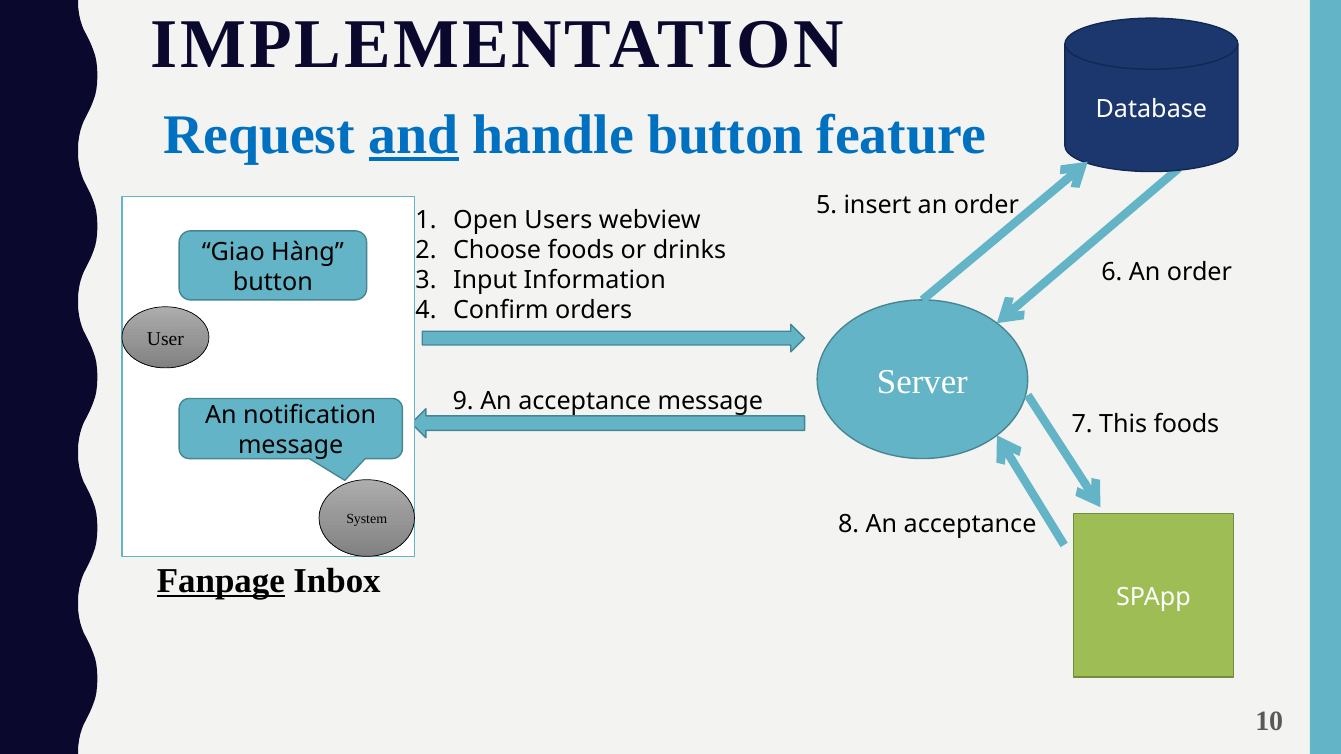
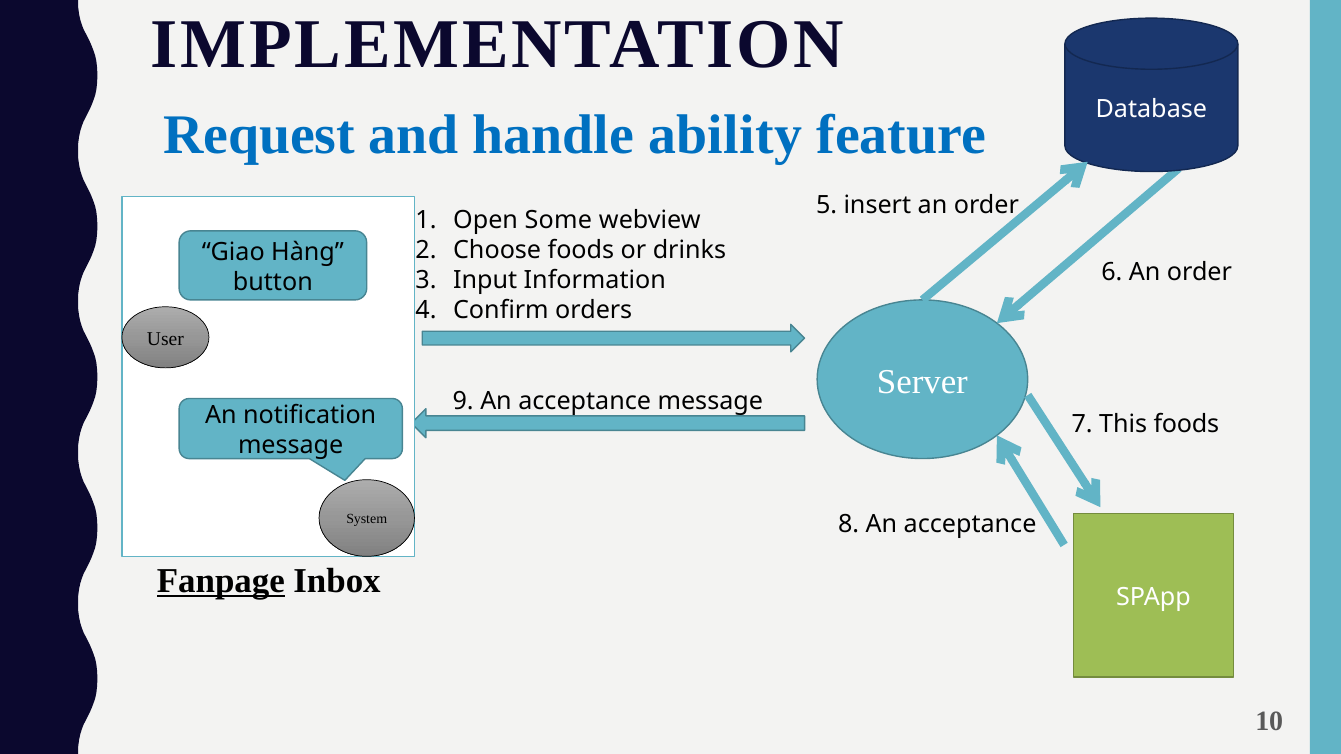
and underline: present -> none
handle button: button -> ability
Users: Users -> Some
